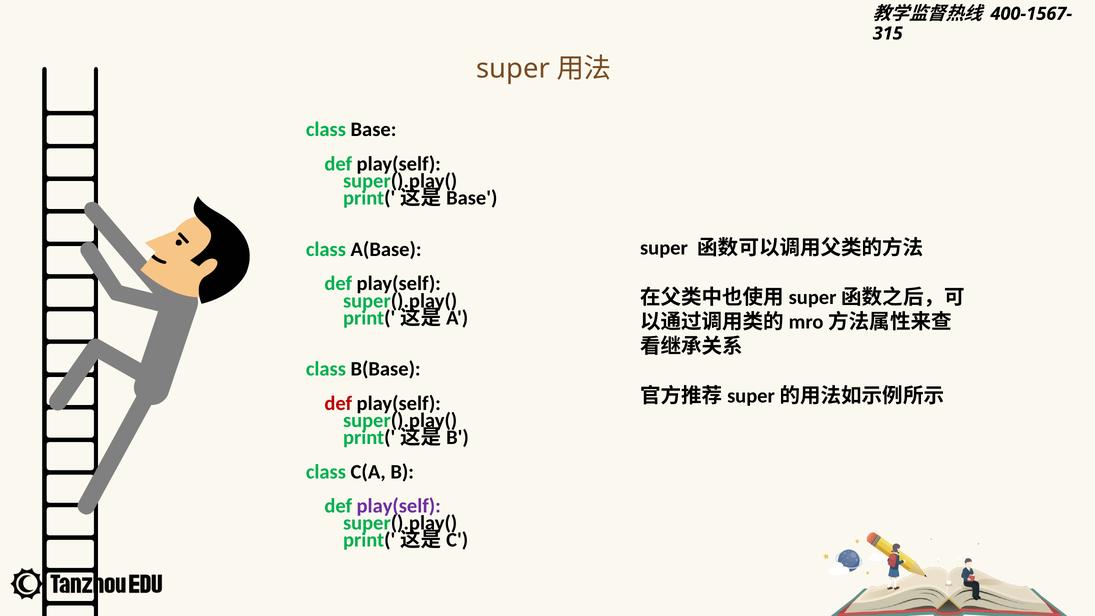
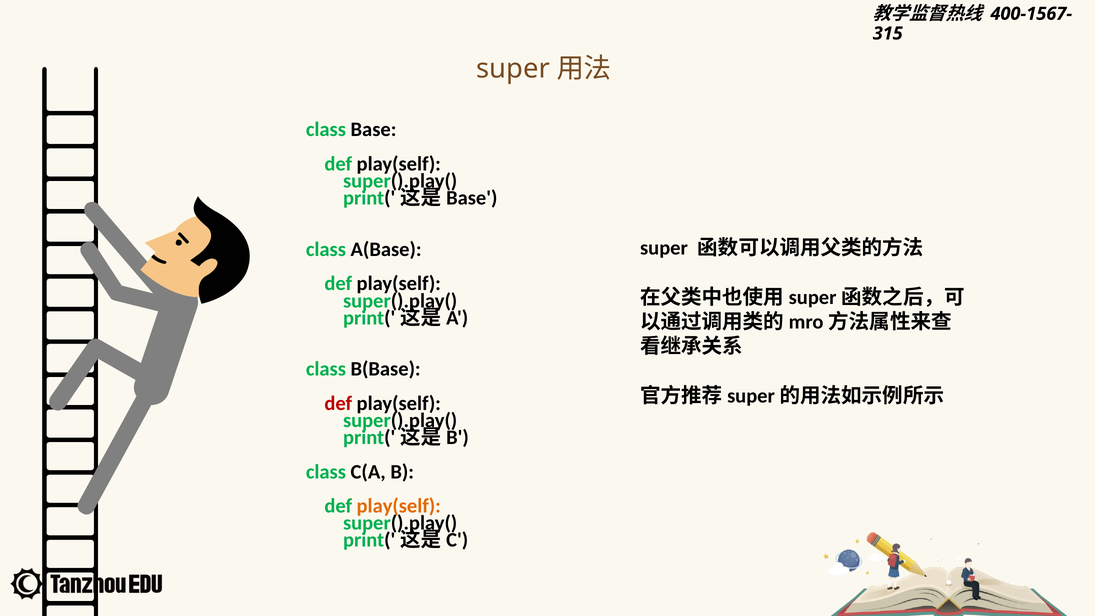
play(self at (399, 506) colour: purple -> orange
